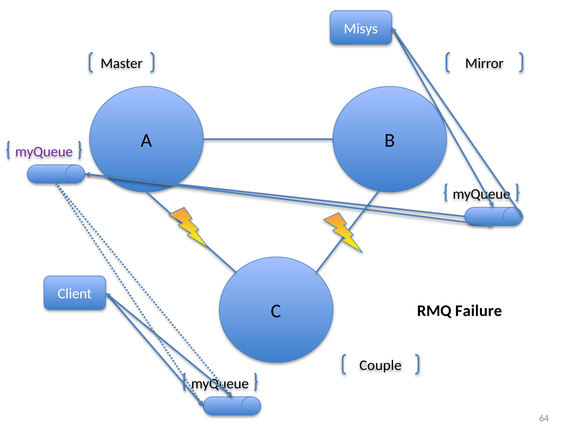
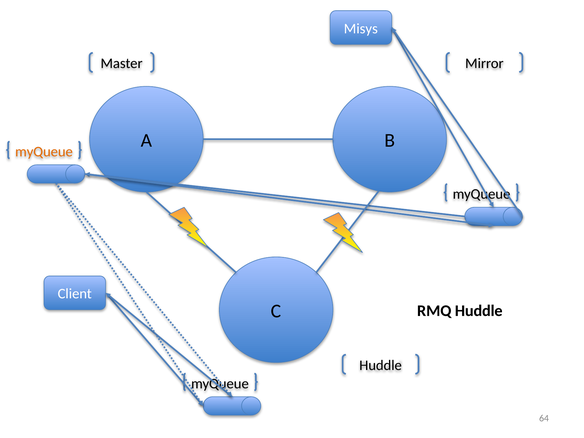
myQueue at (44, 152) colour: purple -> orange
RMQ Failure: Failure -> Huddle
Couple at (380, 365): Couple -> Huddle
